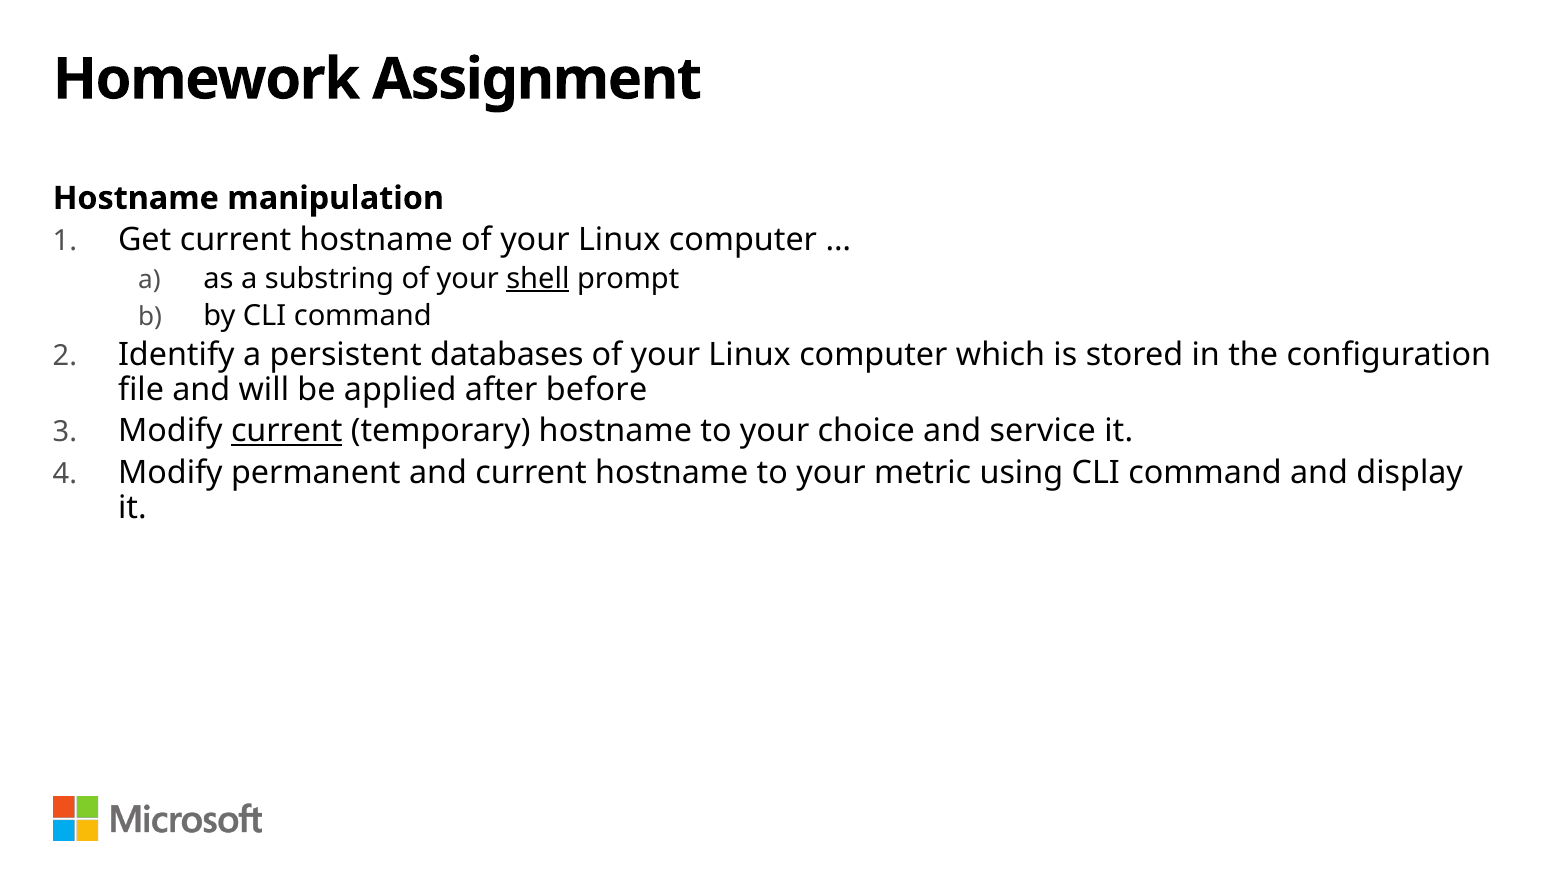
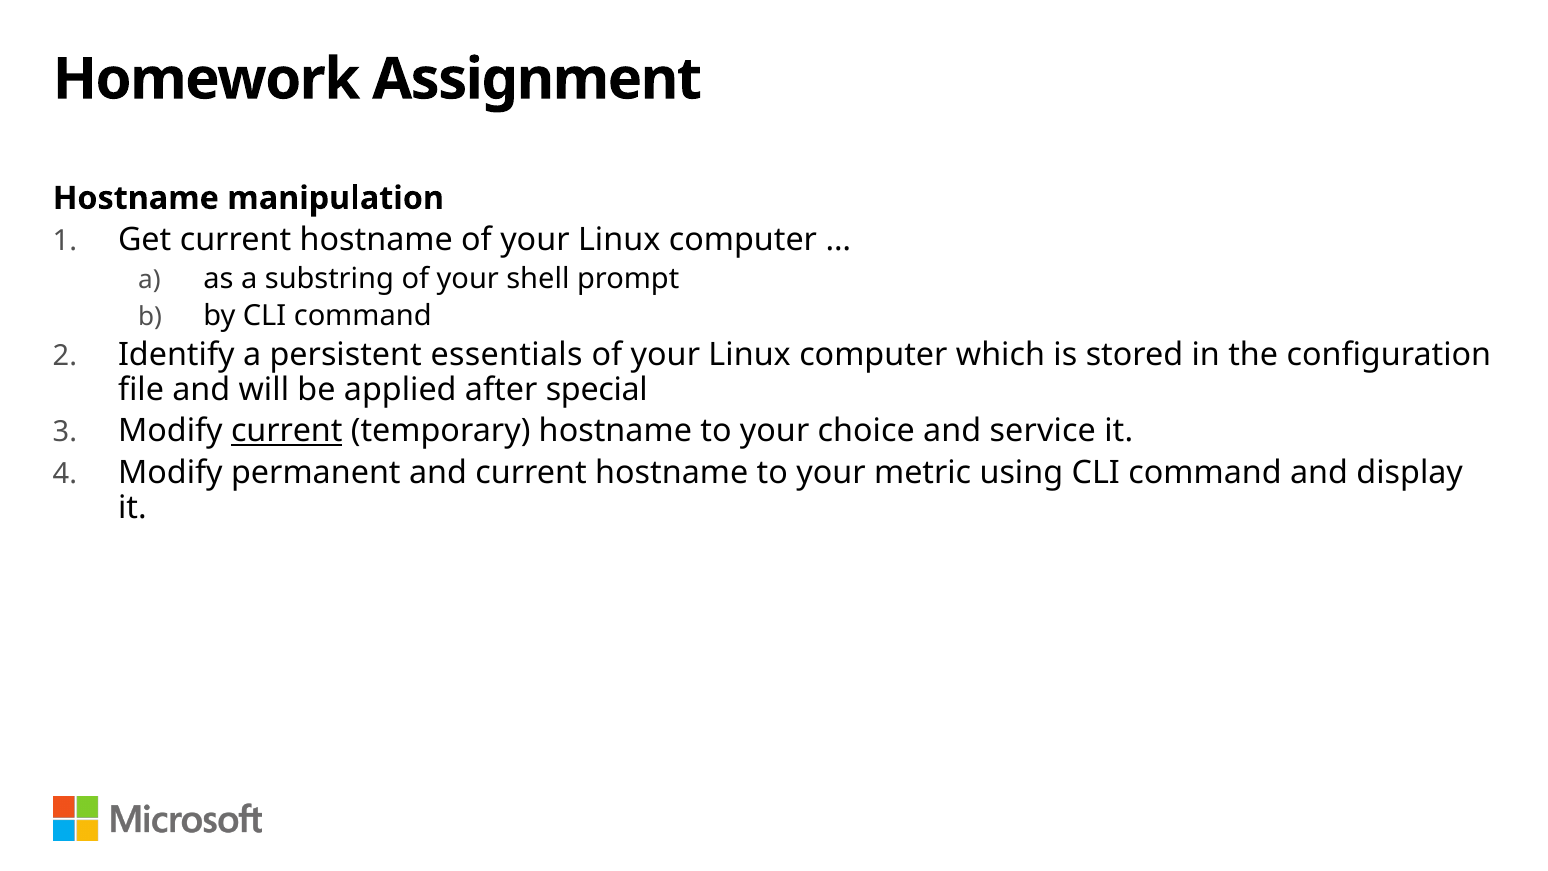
shell underline: present -> none
databases: databases -> essentials
before: before -> special
